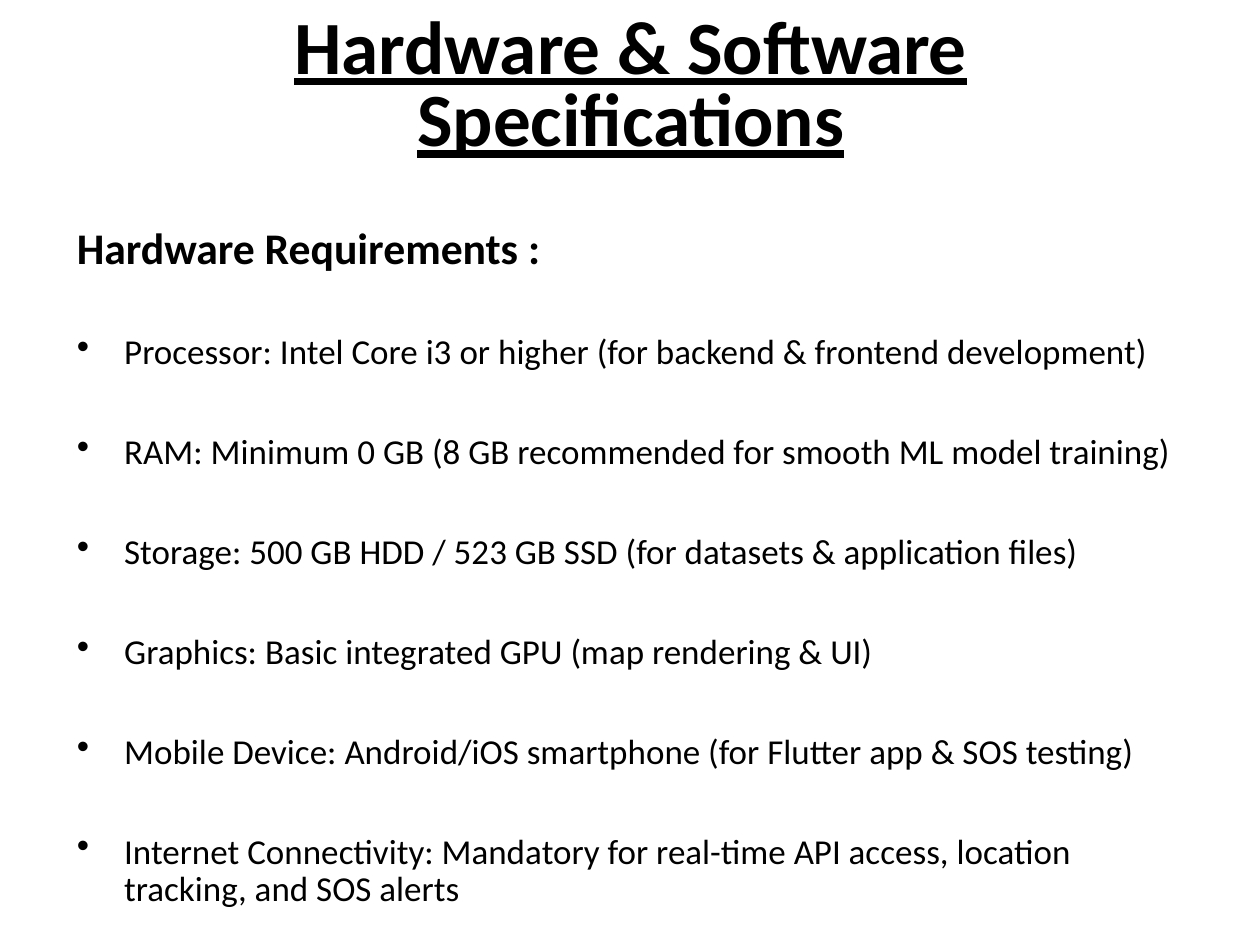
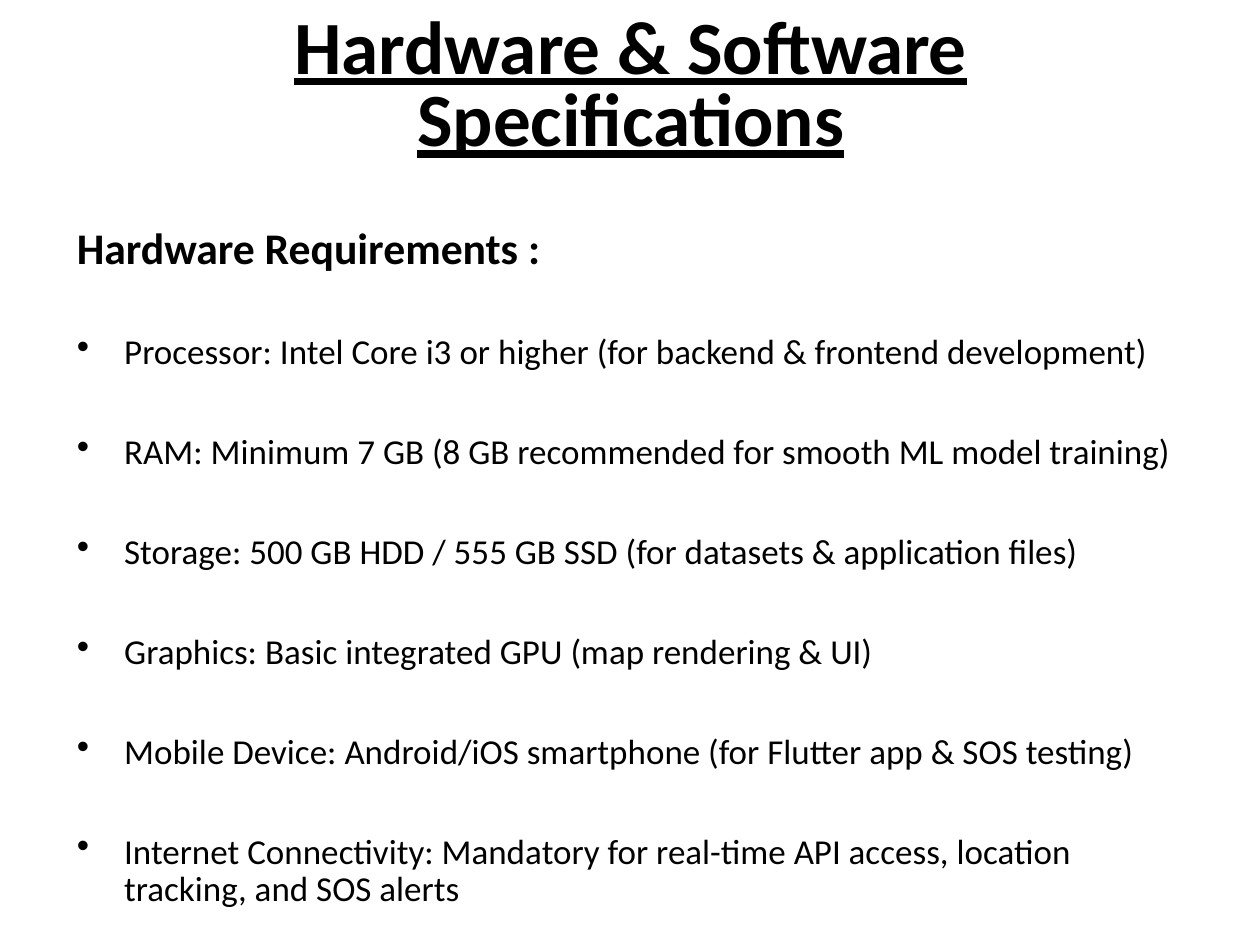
0: 0 -> 7
523: 523 -> 555
